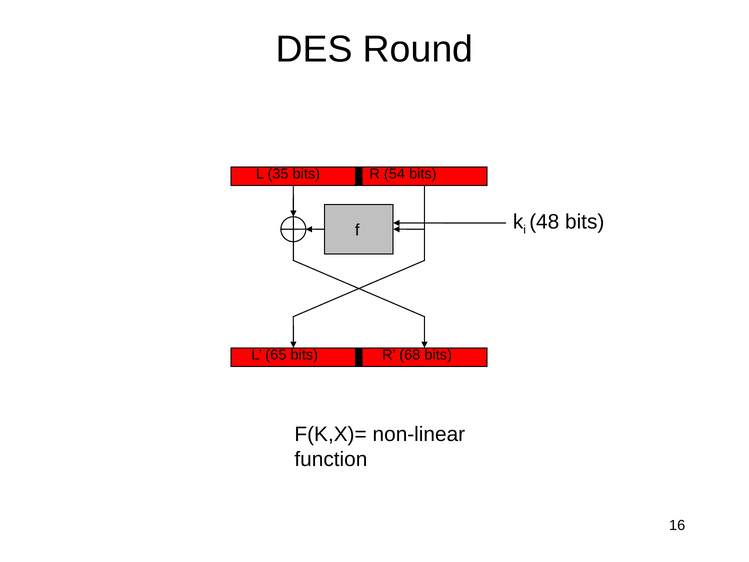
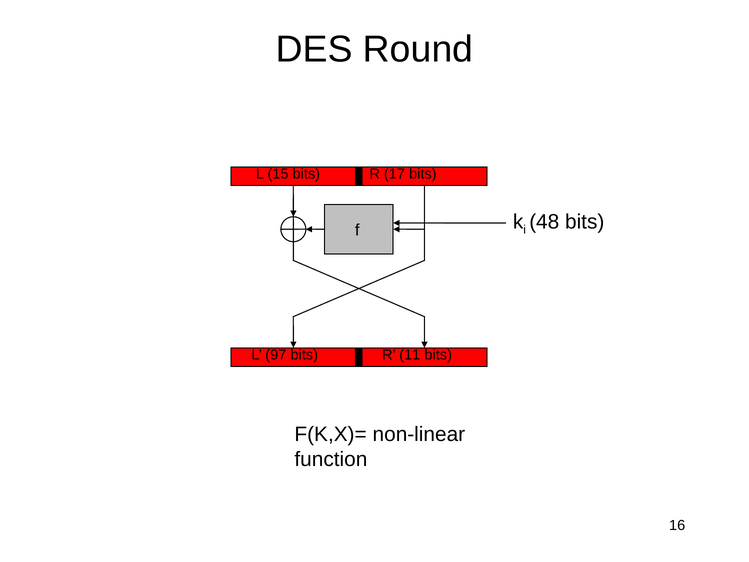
35: 35 -> 15
54: 54 -> 17
65: 65 -> 97
68: 68 -> 11
